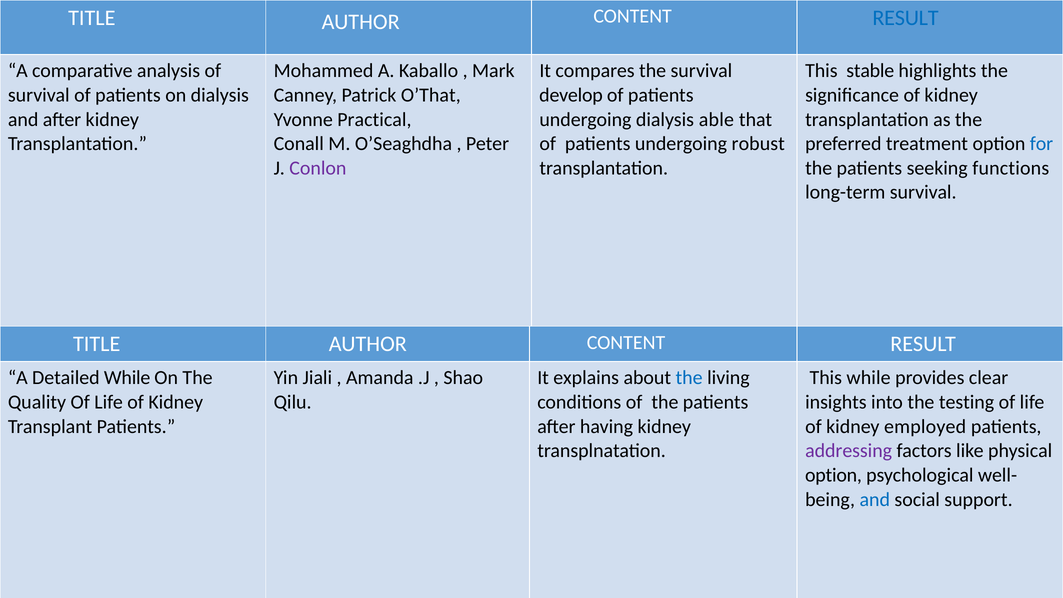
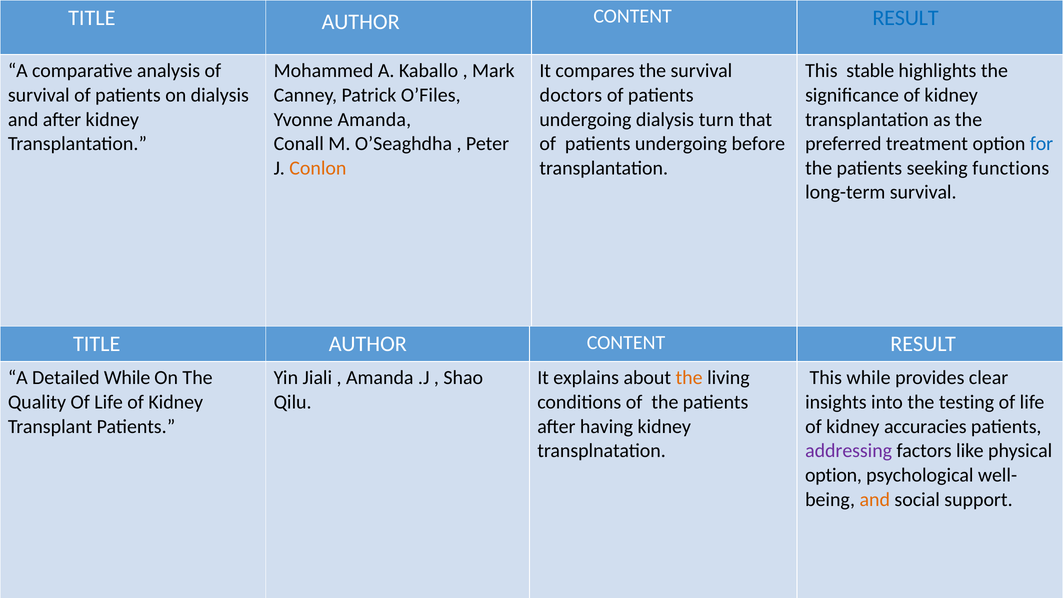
O’That: O’That -> O’Files
develop: develop -> doctors
Yvonne Practical: Practical -> Amanda
able: able -> turn
robust: robust -> before
Conlon colour: purple -> orange
the at (689, 378) colour: blue -> orange
employed: employed -> accuracies
and at (875, 499) colour: blue -> orange
